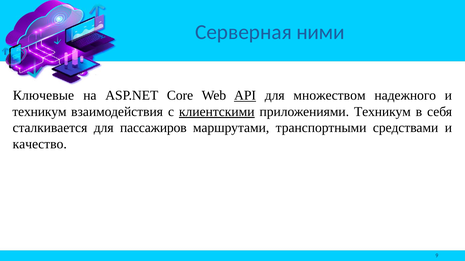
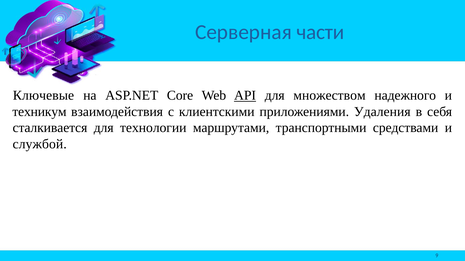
ними: ними -> части
клиентскими underline: present -> none
приложениями Техникум: Техникум -> Удаления
пассажиров: пассажиров -> технологии
качество: качество -> службой
